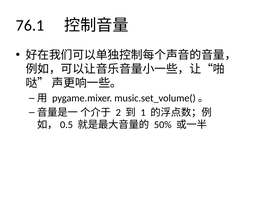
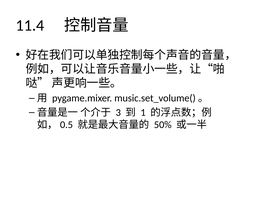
76.1: 76.1 -> 11.4
2: 2 -> 3
